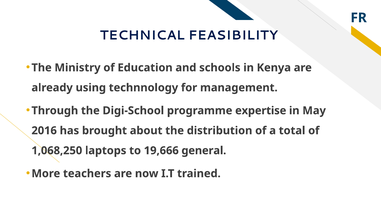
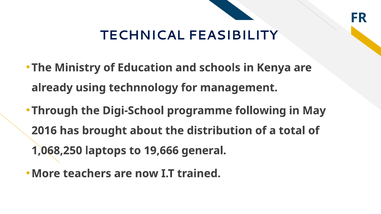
expertise: expertise -> following
